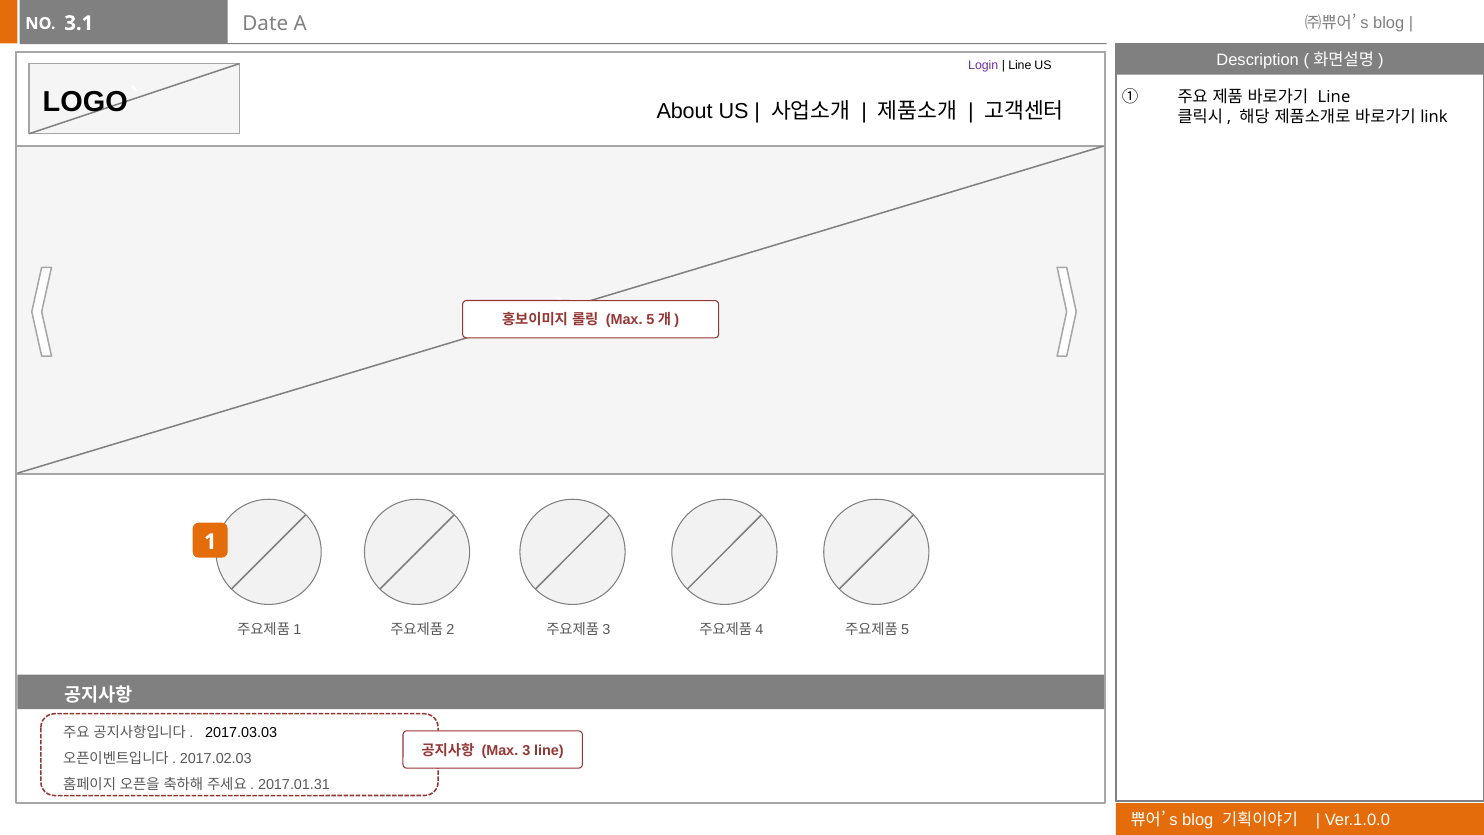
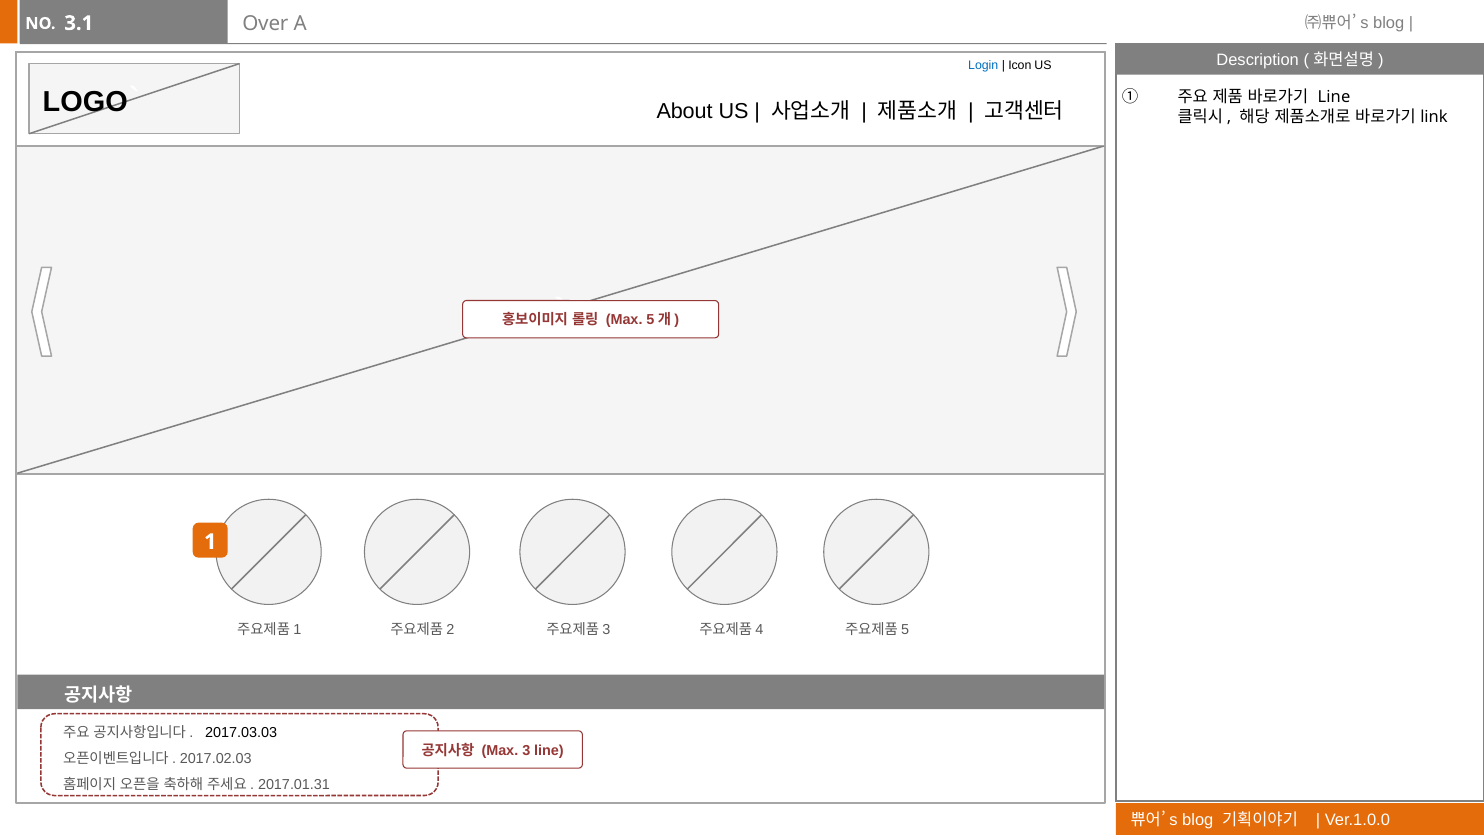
Date: Date -> Over
Login colour: purple -> blue
Line at (1020, 65): Line -> Icon
